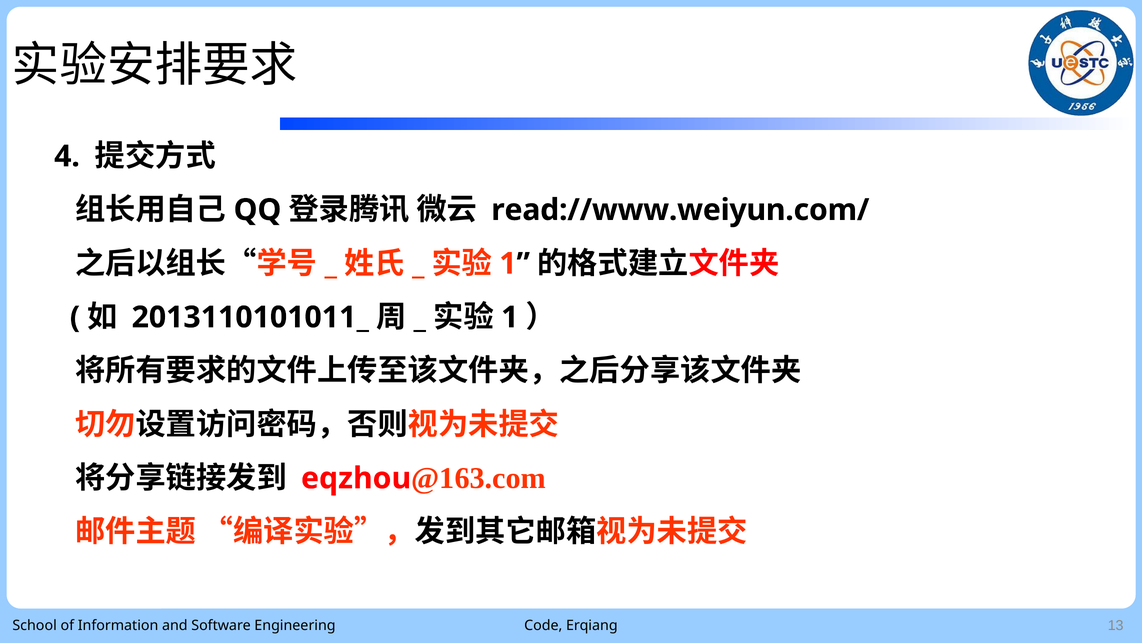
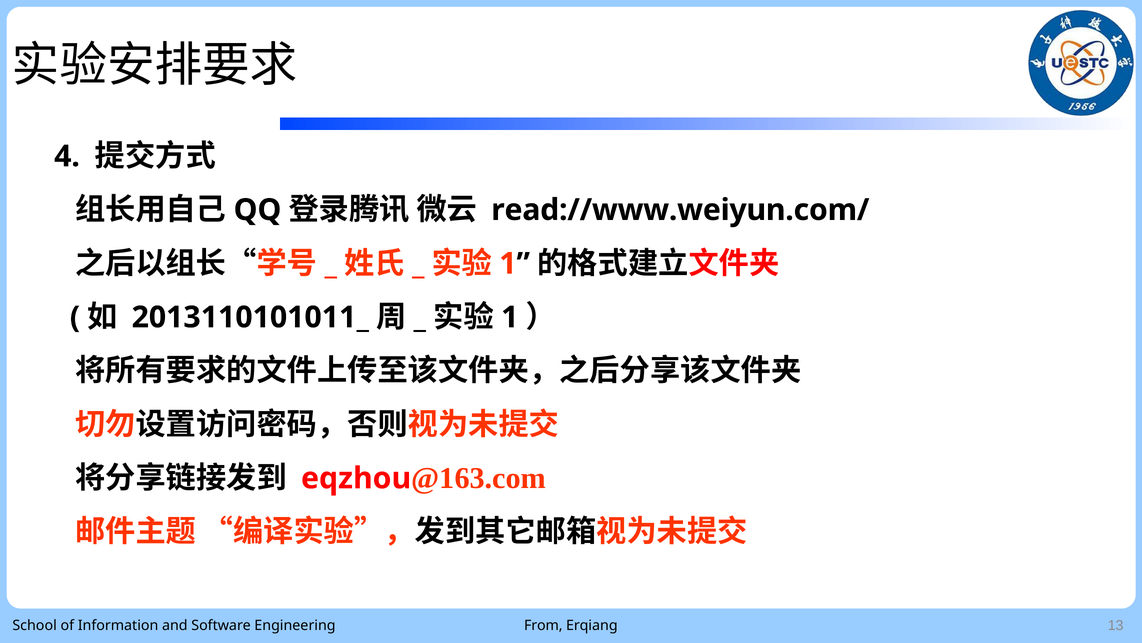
Code: Code -> From
